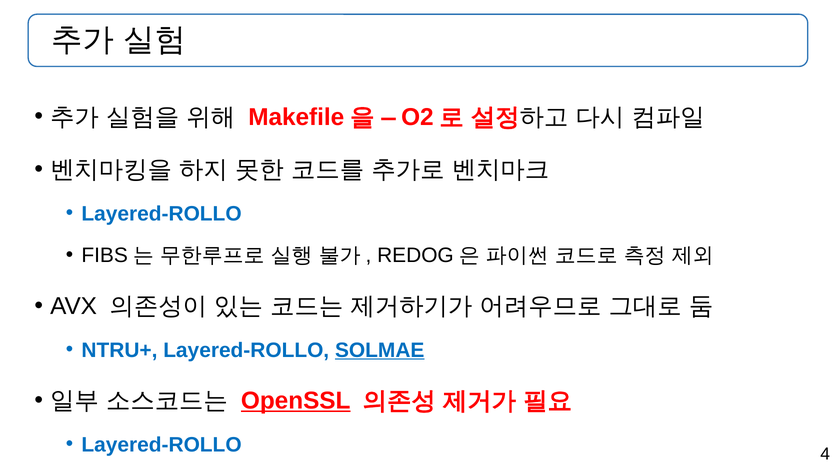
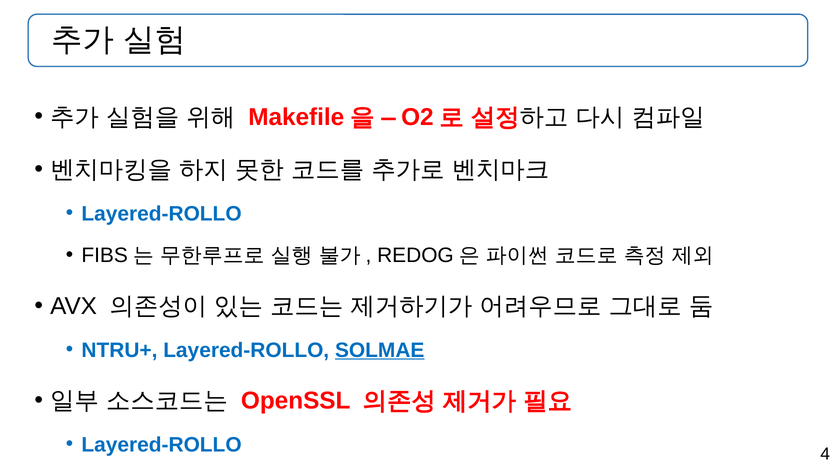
OpenSSL underline: present -> none
